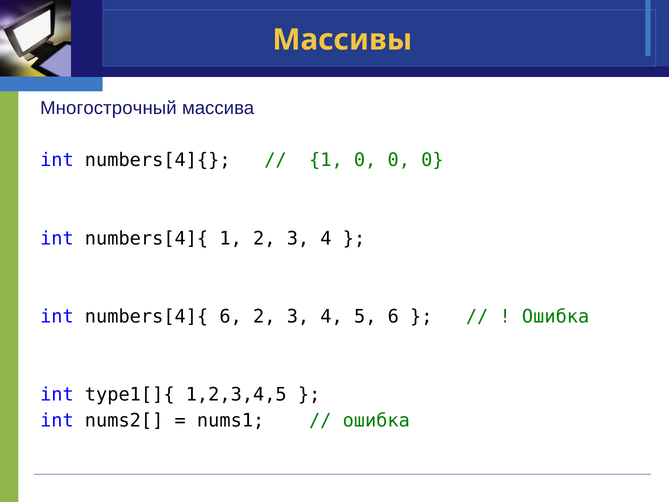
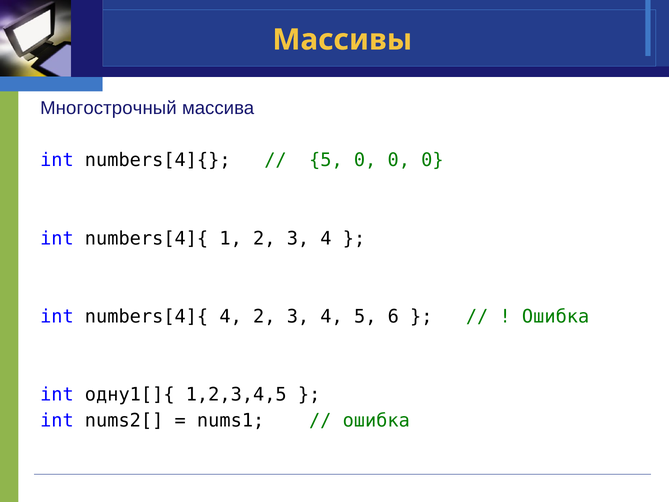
1 at (326, 160): 1 -> 5
numbers[4]{ 6: 6 -> 4
type1[]{: type1[]{ -> одну1[]{
